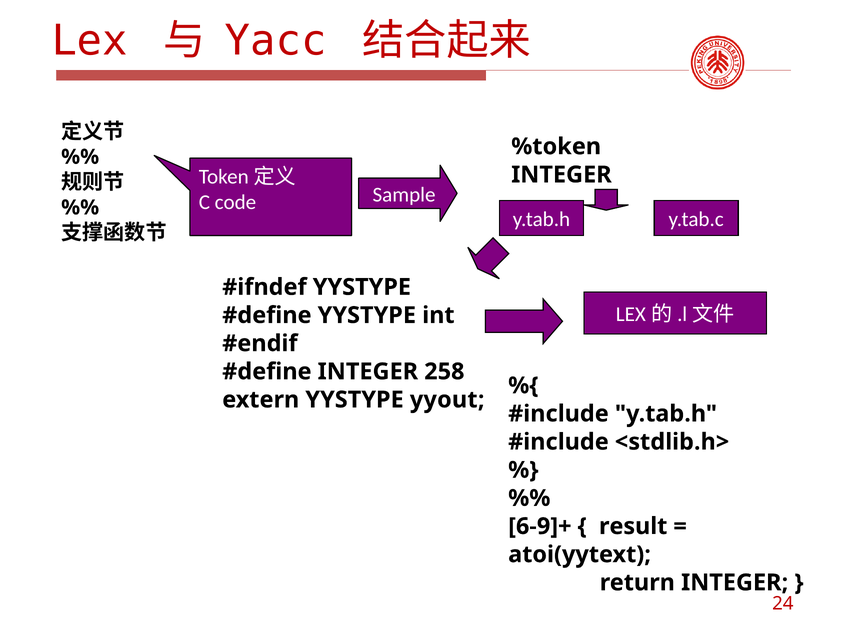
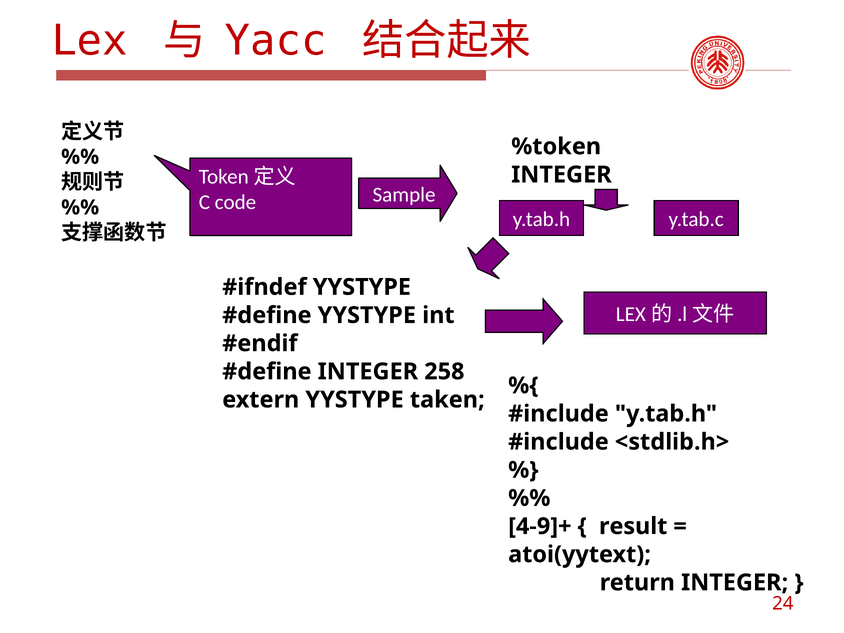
yyout: yyout -> taken
6-9]+: 6-9]+ -> 4-9]+
